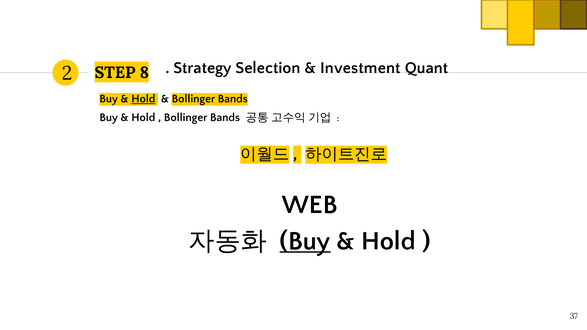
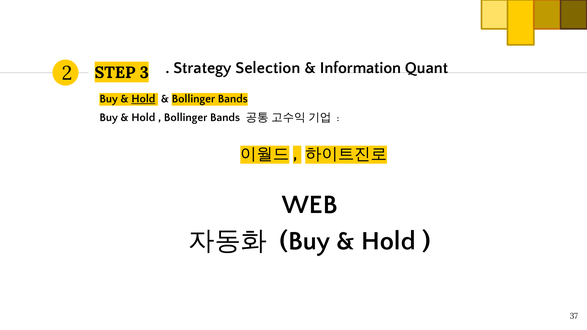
Investment: Investment -> Information
8: 8 -> 3
Buy at (305, 241) underline: present -> none
